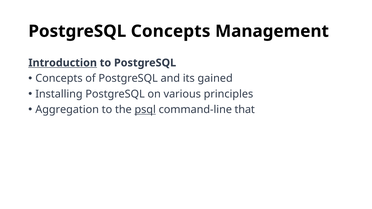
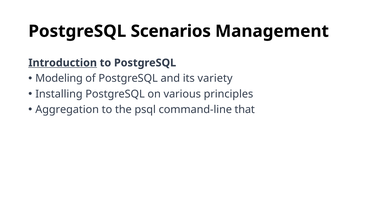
PostgreSQL Concepts: Concepts -> Scenarios
Concepts at (59, 78): Concepts -> Modeling
gained: gained -> variety
psql underline: present -> none
